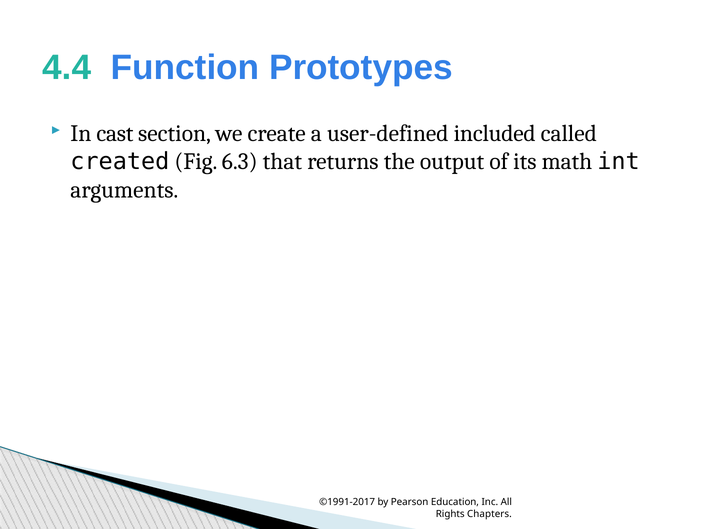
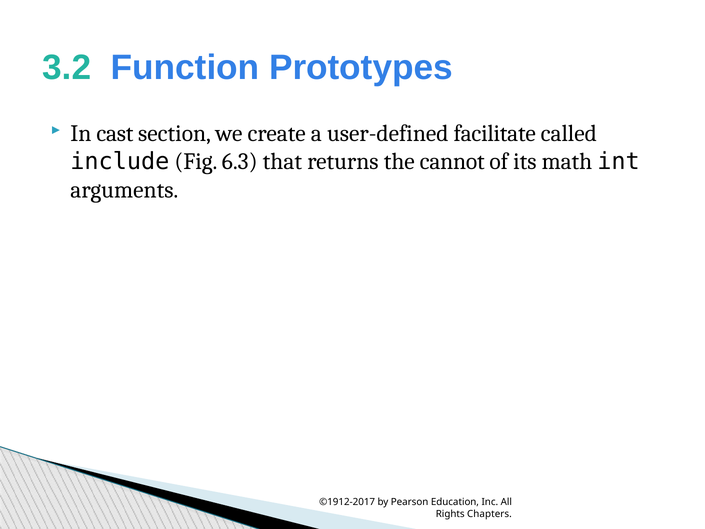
4.4: 4.4 -> 3.2
included: included -> facilitate
created: created -> include
output: output -> cannot
©1991-2017: ©1991-2017 -> ©1912-2017
